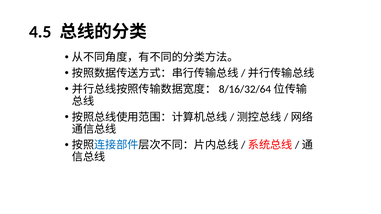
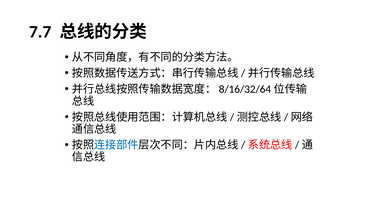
4.5: 4.5 -> 7.7
